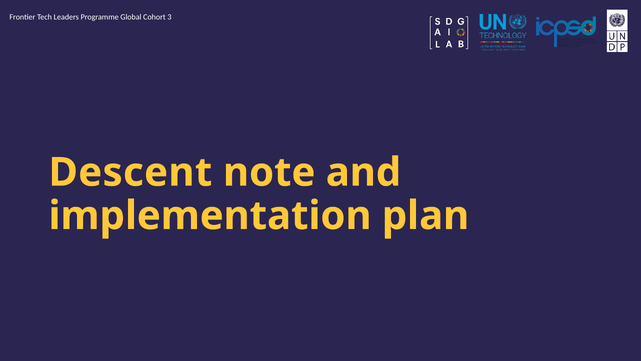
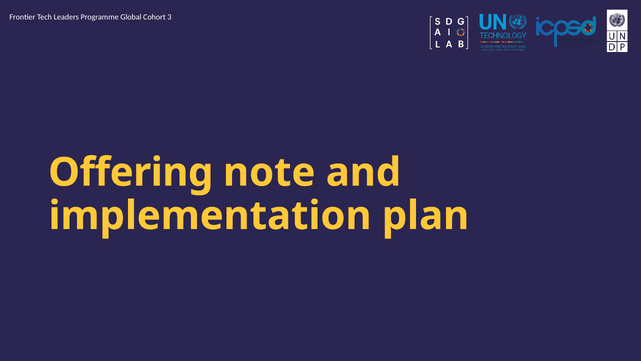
Descent: Descent -> Offering
